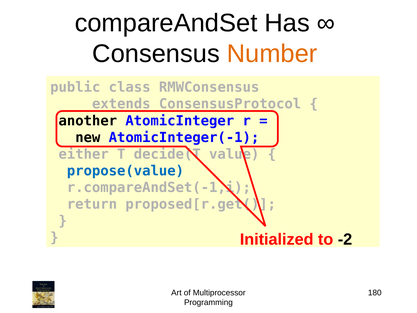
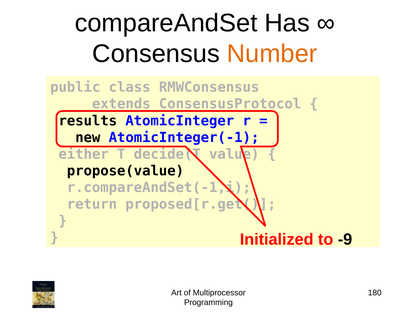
another: another -> results
propose(value colour: blue -> black
-2: -2 -> -9
